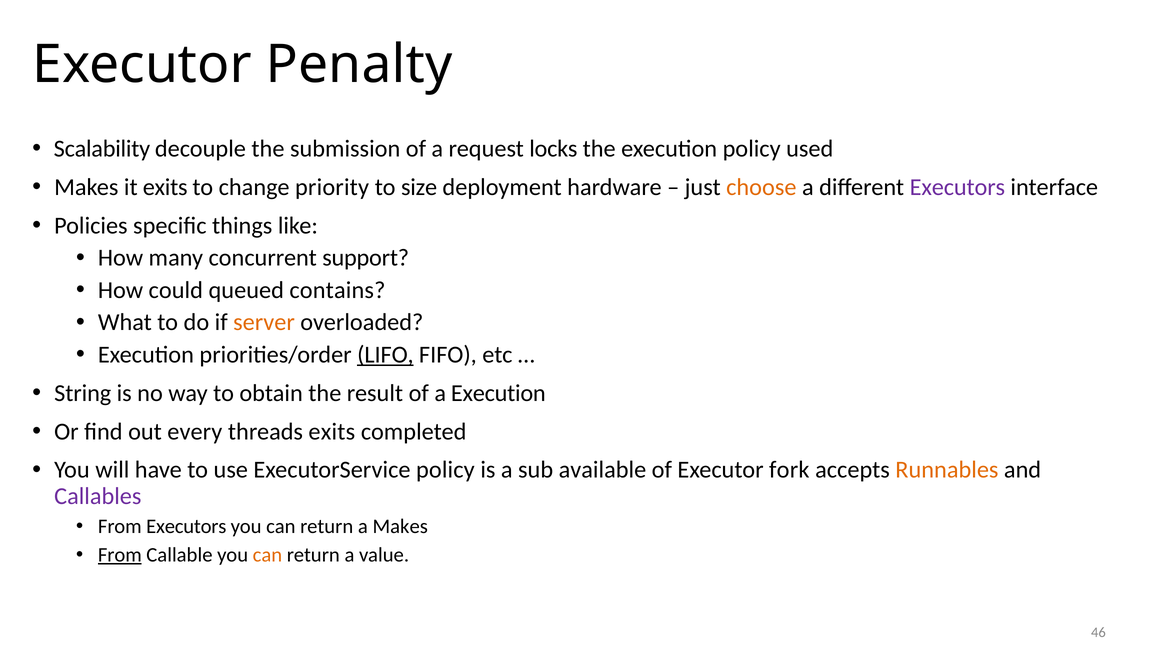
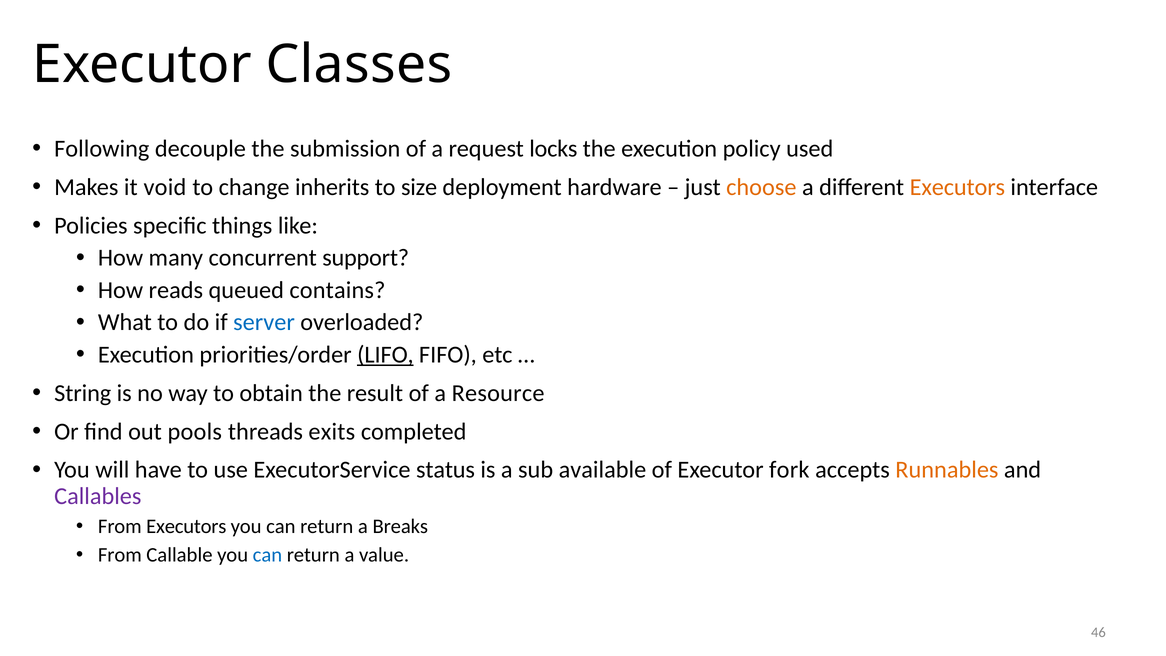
Penalty: Penalty -> Classes
Scalability: Scalability -> Following
it exits: exits -> void
priority: priority -> inherits
Executors at (957, 187) colour: purple -> orange
could: could -> reads
server colour: orange -> blue
a Execution: Execution -> Resource
every: every -> pools
ExecutorService policy: policy -> status
a Makes: Makes -> Breaks
From at (120, 555) underline: present -> none
can at (267, 555) colour: orange -> blue
